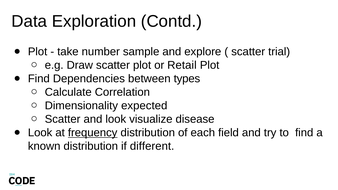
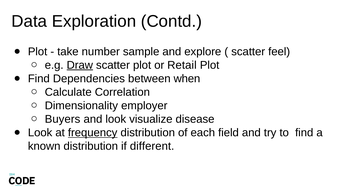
trial: trial -> feel
Draw underline: none -> present
types: types -> when
expected: expected -> employer
Scatter at (63, 119): Scatter -> Buyers
